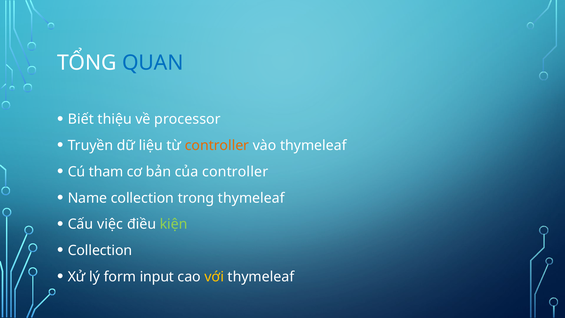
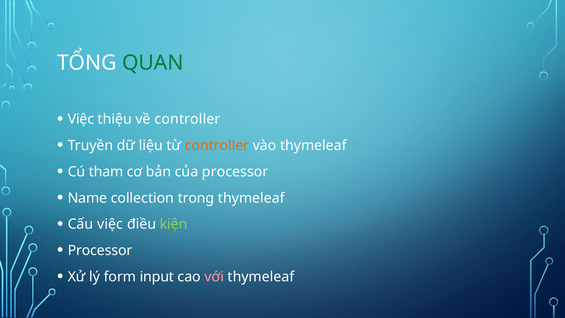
QUAN colour: blue -> green
Biết at (81, 119): Biết -> Việc
về processor: processor -> controller
của controller: controller -> processor
Collection at (100, 250): Collection -> Processor
với colour: yellow -> pink
